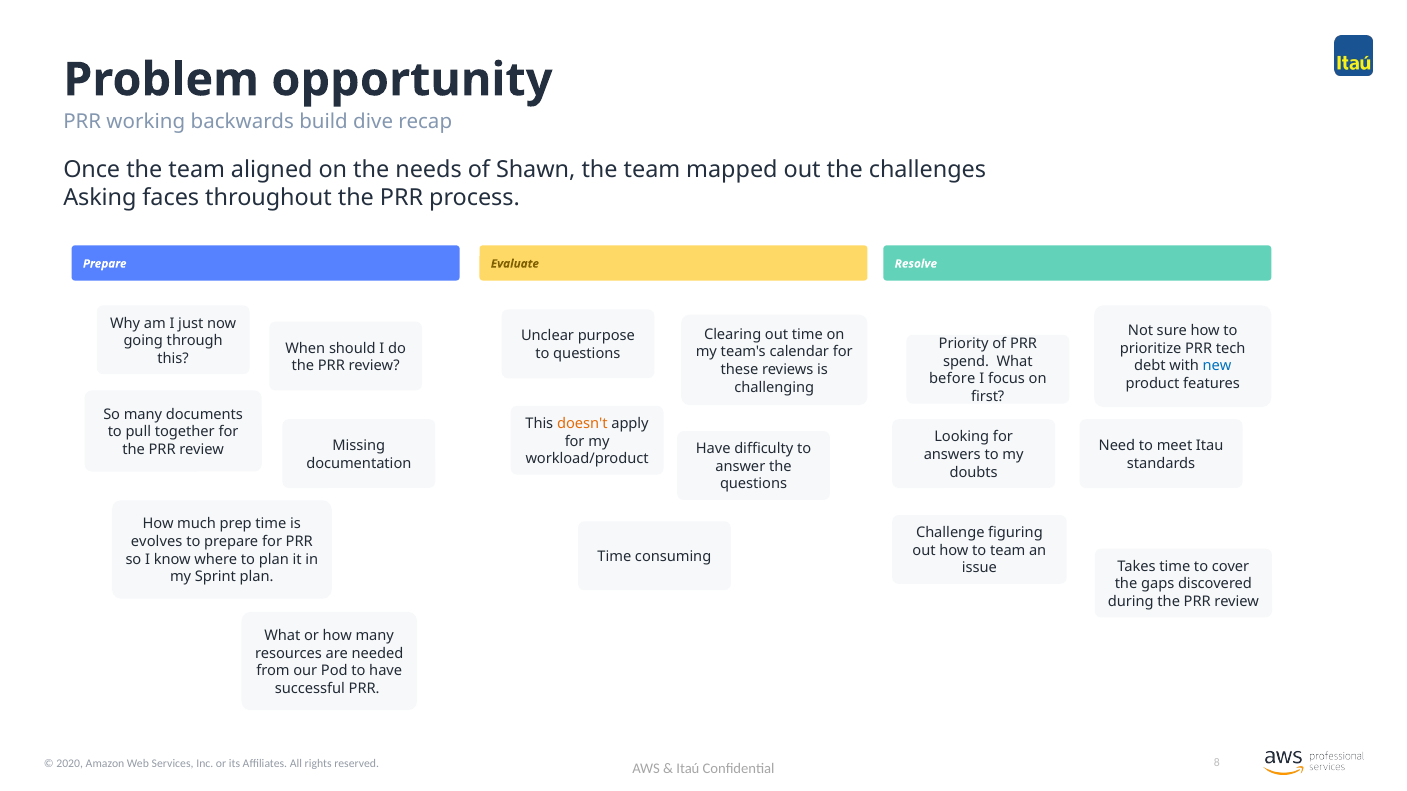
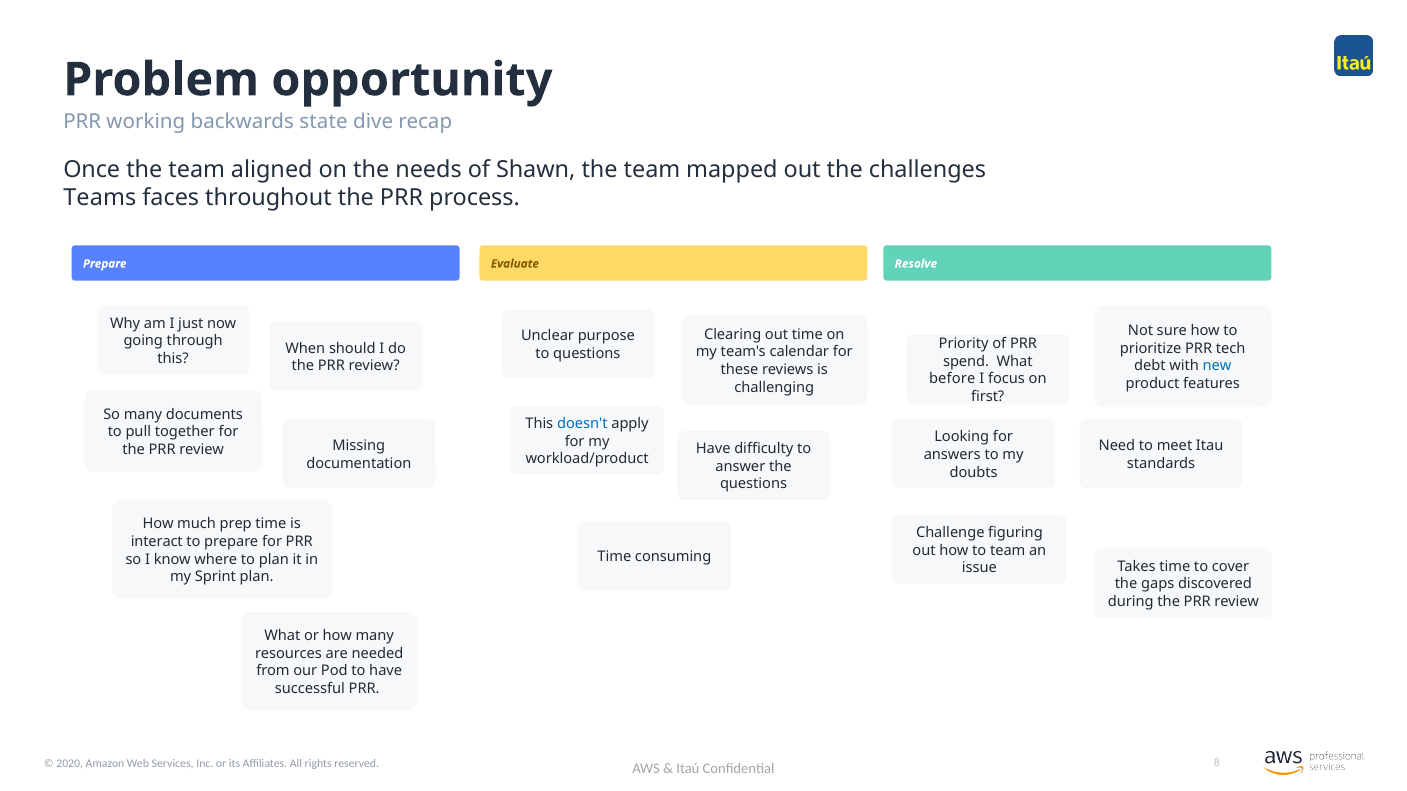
build: build -> state
Asking: Asking -> Teams
doesn't colour: orange -> blue
evolves: evolves -> interact
